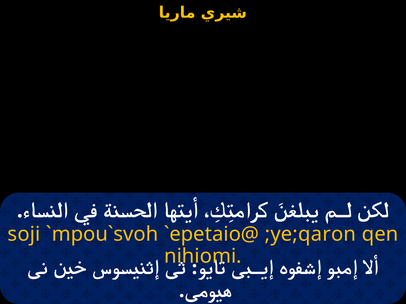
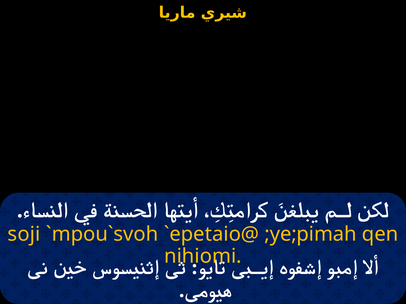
;ye;qaron: ;ye;qaron -> ;ye;pimah
